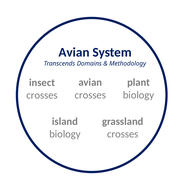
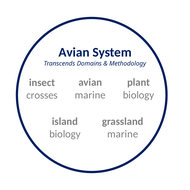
crosses at (90, 95): crosses -> marine
crosses at (123, 134): crosses -> marine
